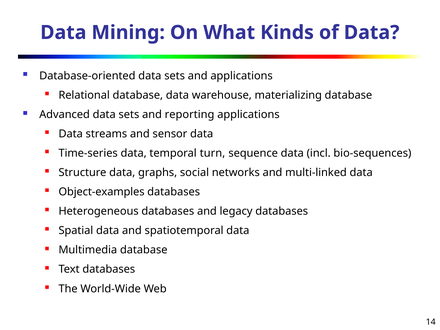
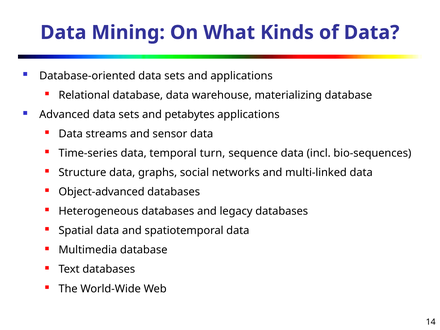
reporting: reporting -> petabytes
Object-examples: Object-examples -> Object-advanced
